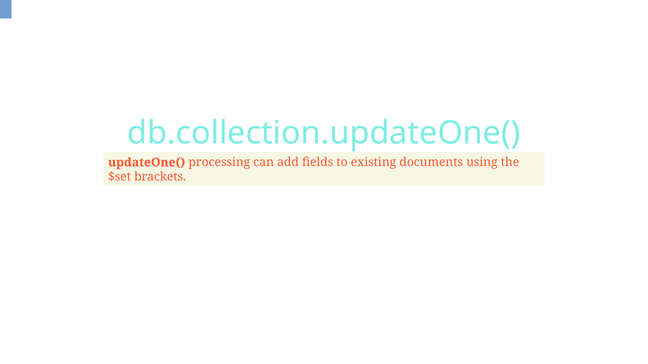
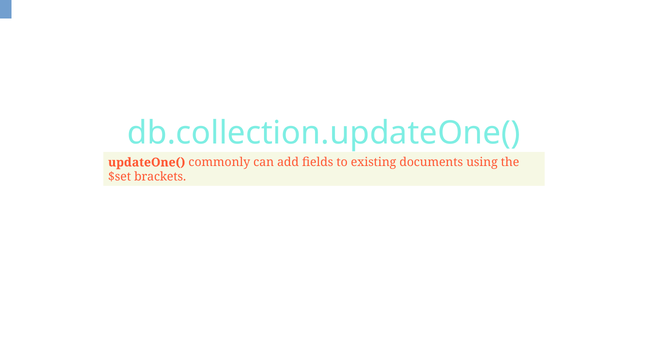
processing: processing -> commonly
